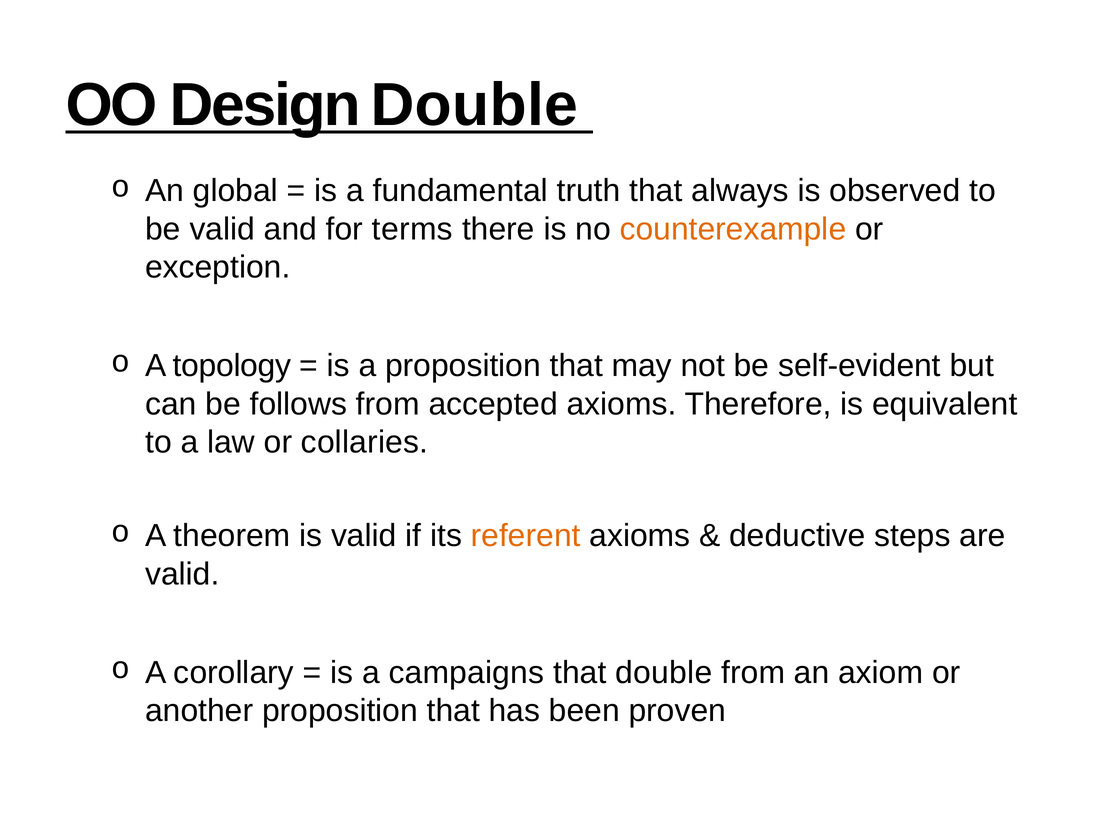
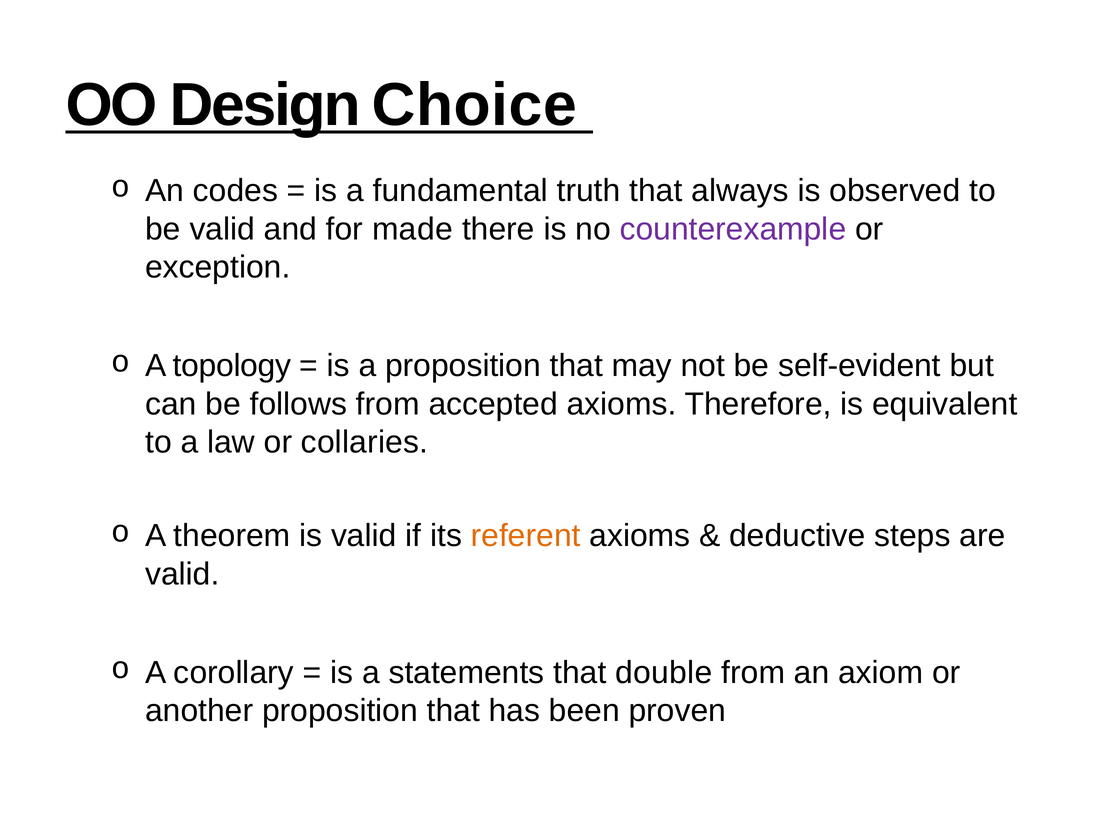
Design Double: Double -> Choice
global: global -> codes
terms: terms -> made
counterexample colour: orange -> purple
campaigns: campaigns -> statements
